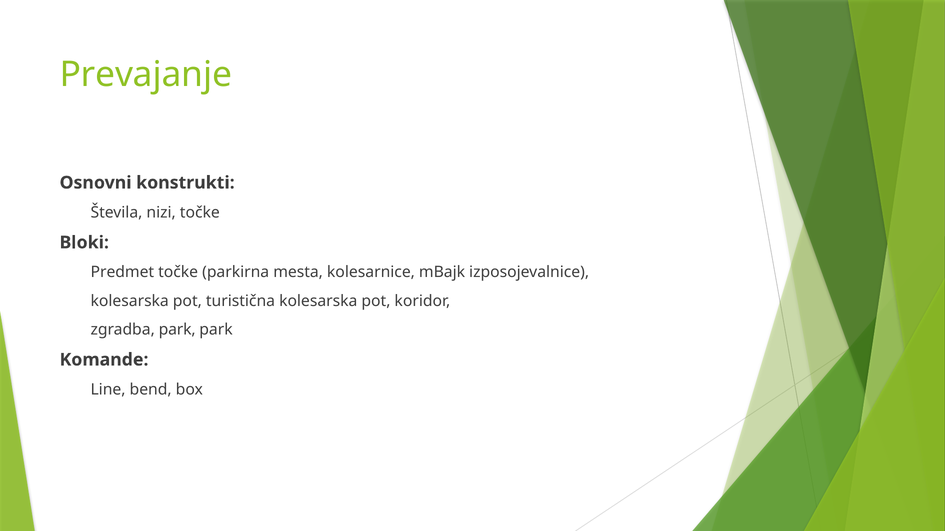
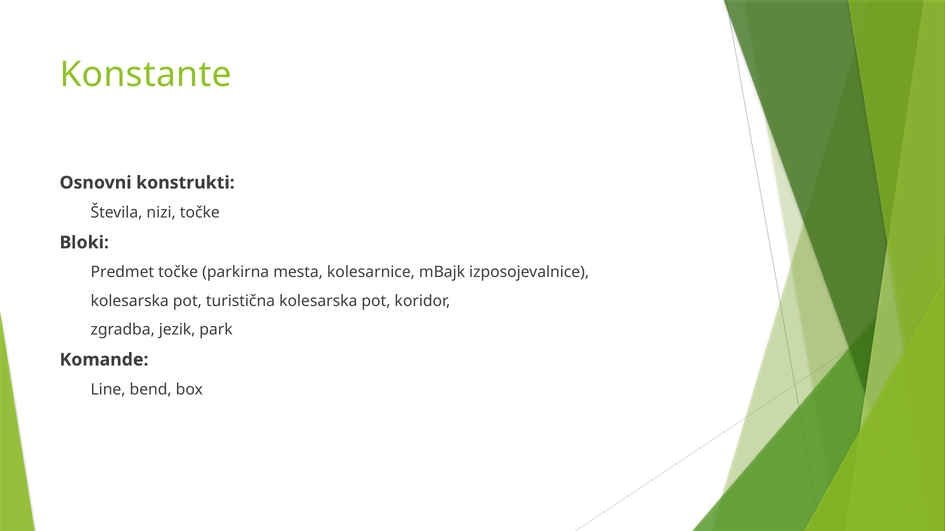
Prevajanje: Prevajanje -> Konstante
zgradba park: park -> jezik
